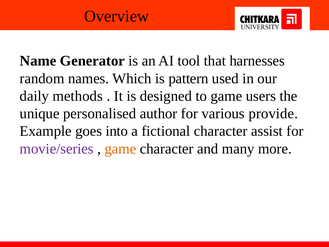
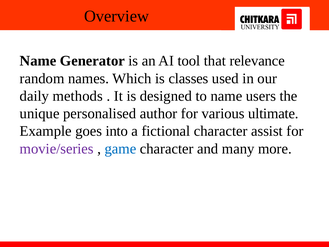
harnesses: harnesses -> relevance
pattern: pattern -> classes
to game: game -> name
provide: provide -> ultimate
game at (120, 149) colour: orange -> blue
